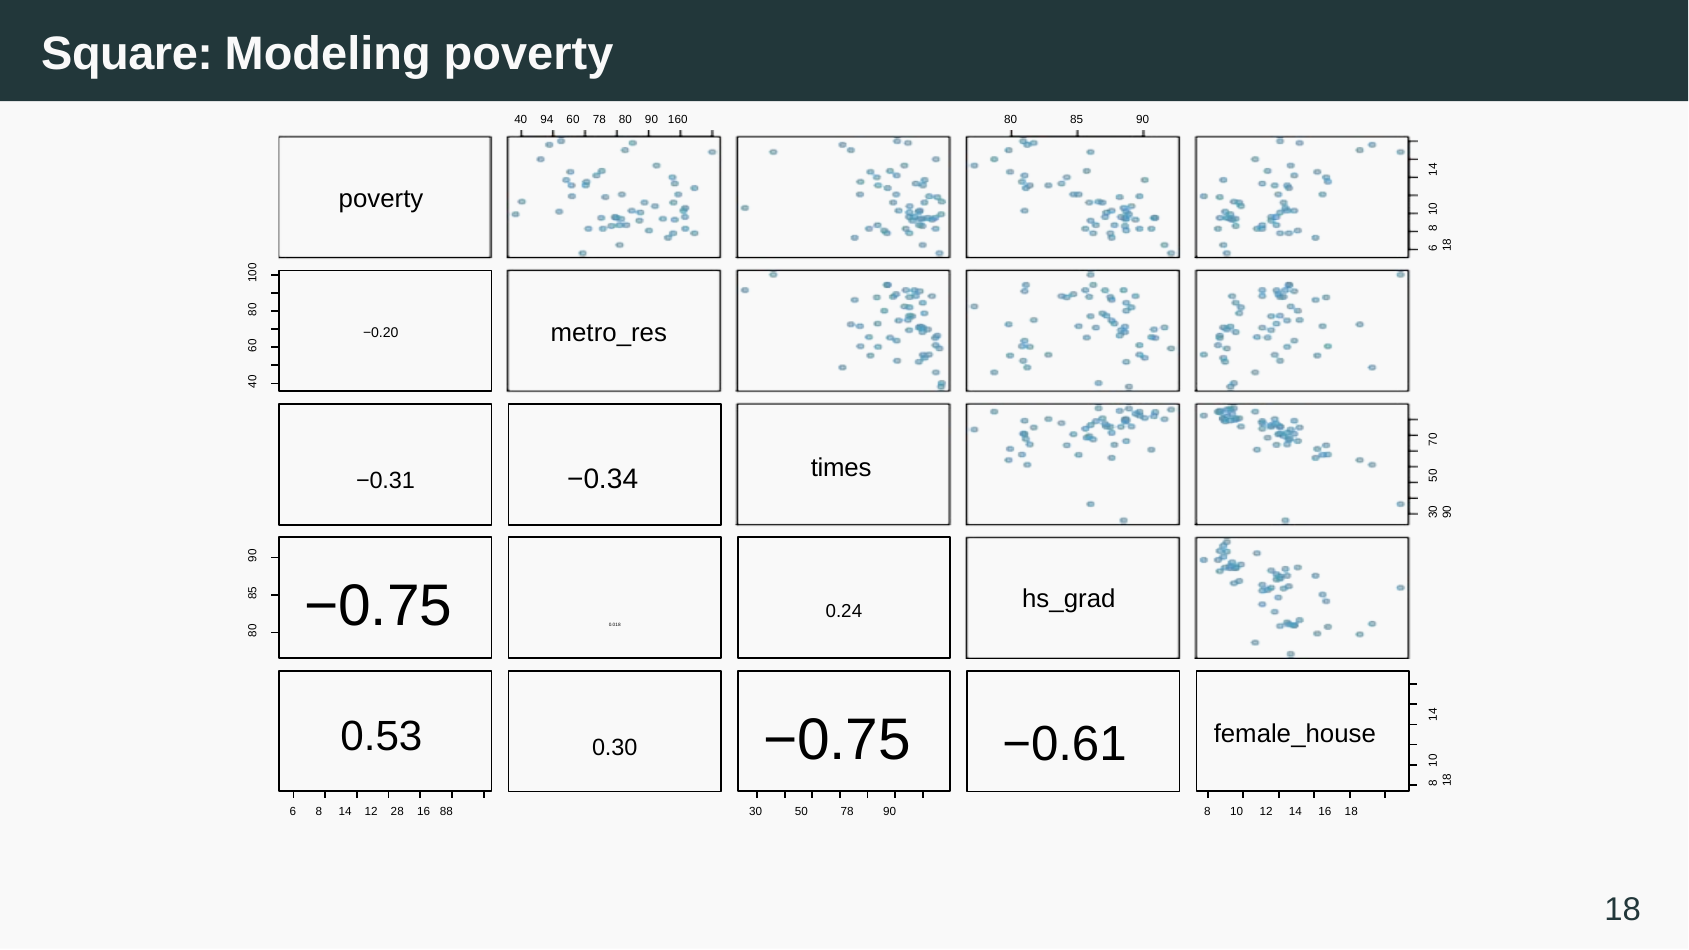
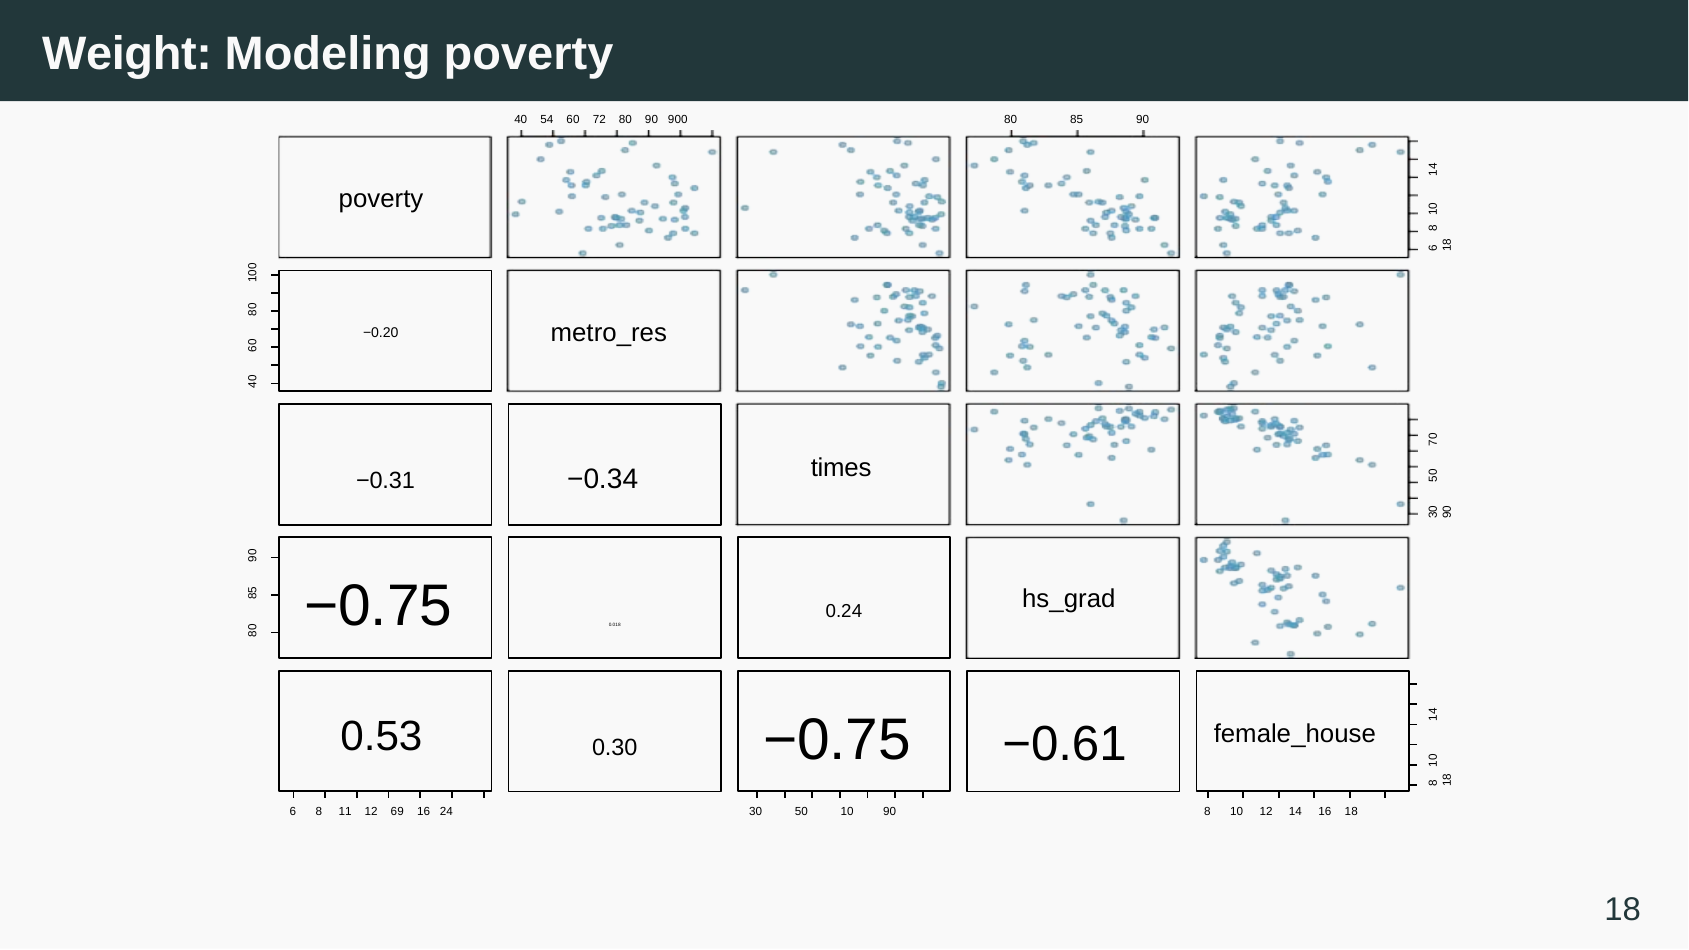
Square: Square -> Weight
94: 94 -> 54
60 78: 78 -> 72
160: 160 -> 900
8 14: 14 -> 11
28: 28 -> 69
88: 88 -> 24
50 78: 78 -> 10
